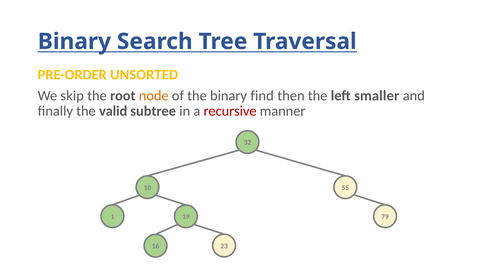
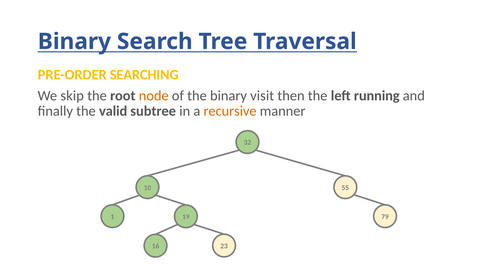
UNSORTED: UNSORTED -> SEARCHING
find: find -> visit
smaller: smaller -> running
recursive colour: red -> orange
